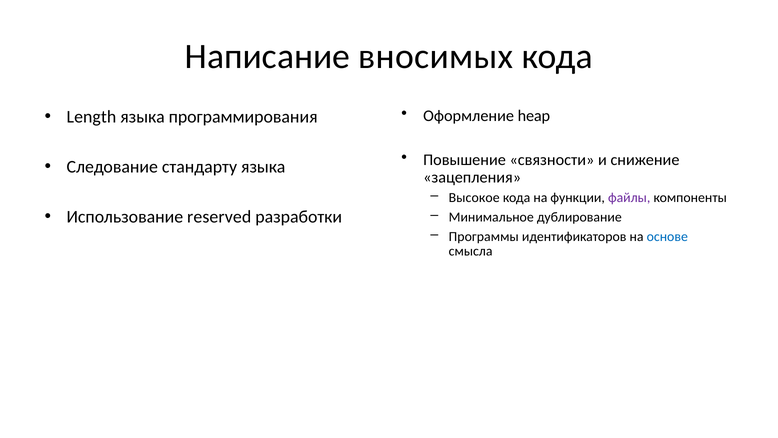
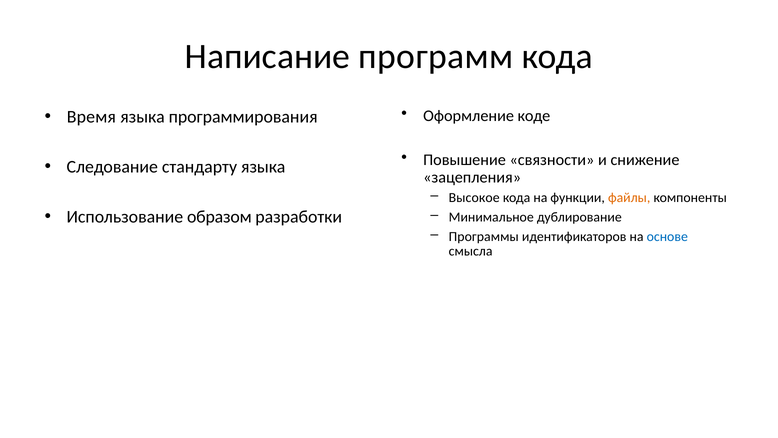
вносимых: вносимых -> программ
heap: heap -> коде
Length: Length -> Время
файлы colour: purple -> orange
reserved: reserved -> образом
